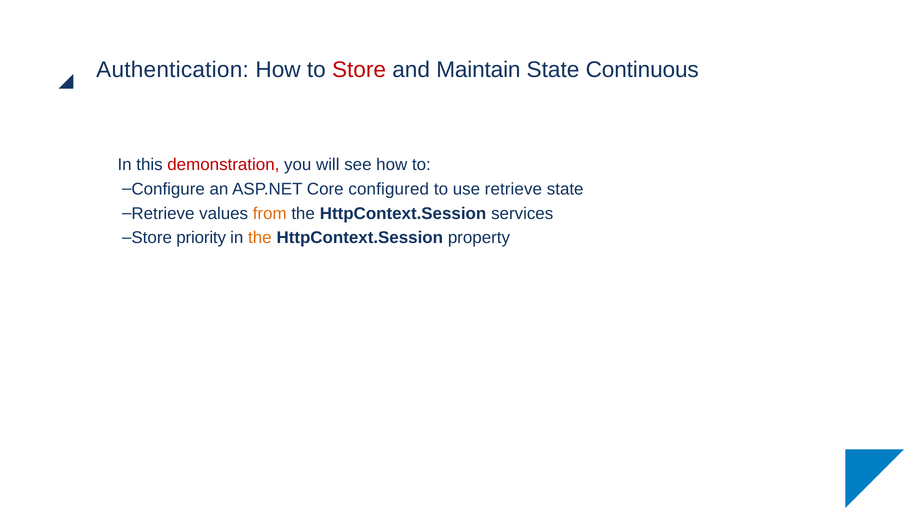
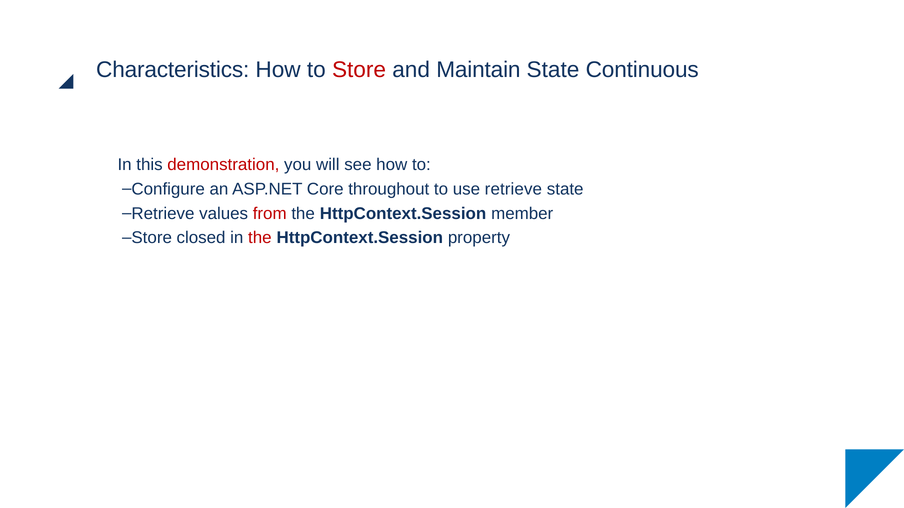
Authentication: Authentication -> Characteristics
configured: configured -> throughout
from colour: orange -> red
services: services -> member
priority: priority -> closed
the at (260, 238) colour: orange -> red
